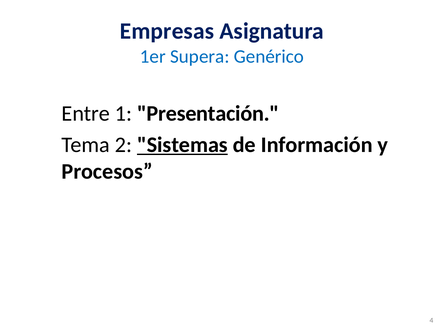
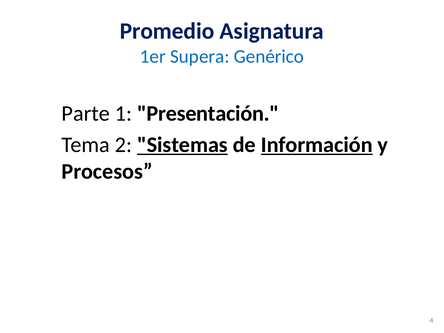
Empresas: Empresas -> Promedio
Entre: Entre -> Parte
Información underline: none -> present
